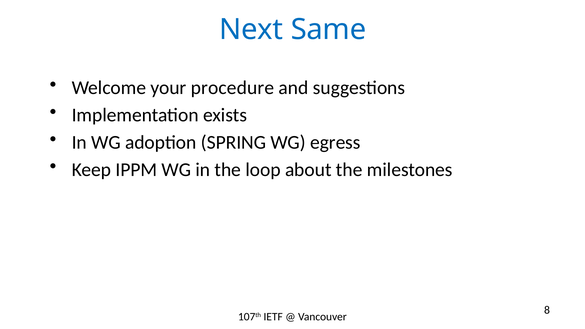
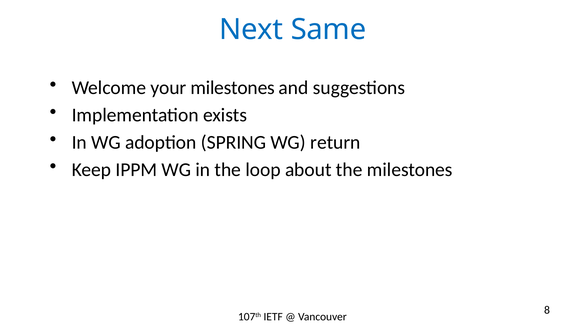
your procedure: procedure -> milestones
egress: egress -> return
